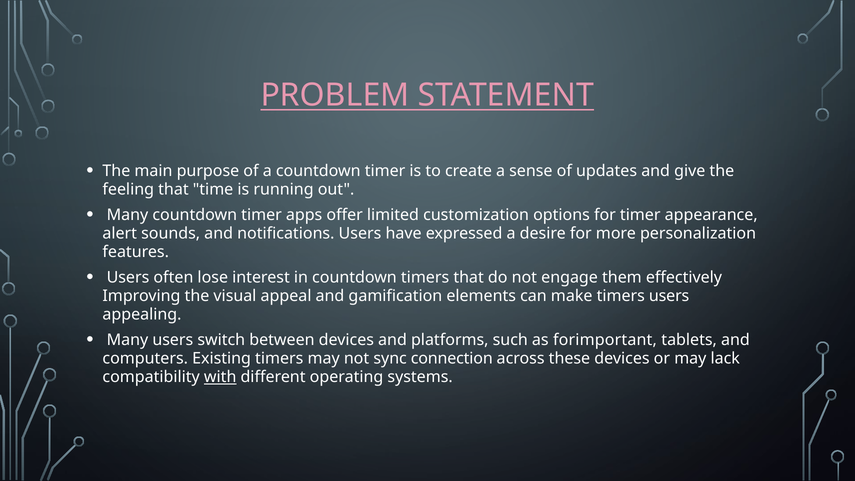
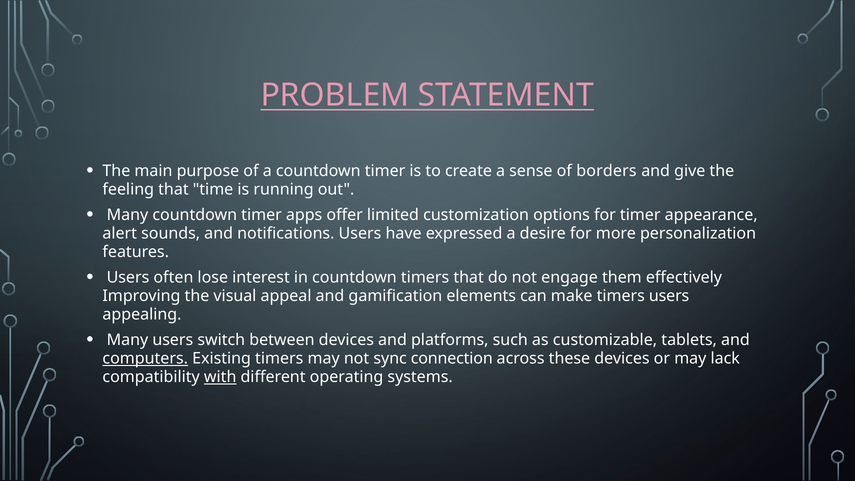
updates: updates -> borders
forimportant: forimportant -> customizable
computers underline: none -> present
